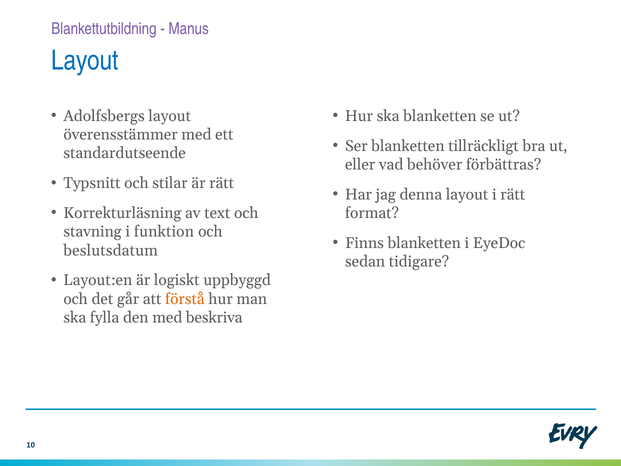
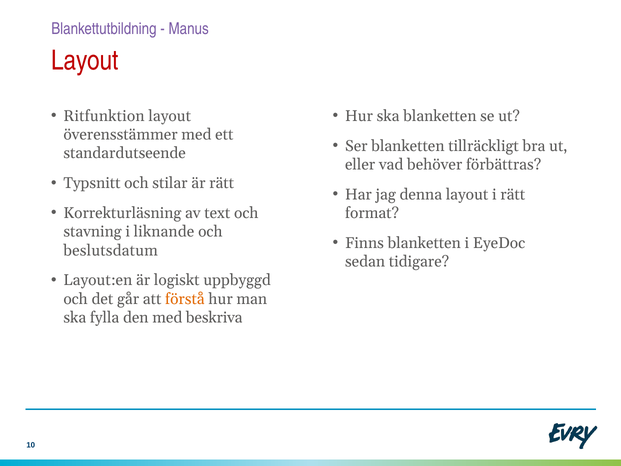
Layout at (85, 61) colour: blue -> red
Adolfsbergs: Adolfsbergs -> Ritfunktion
funktion: funktion -> liknande
